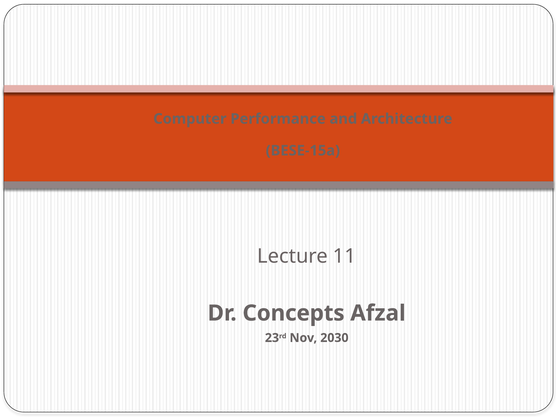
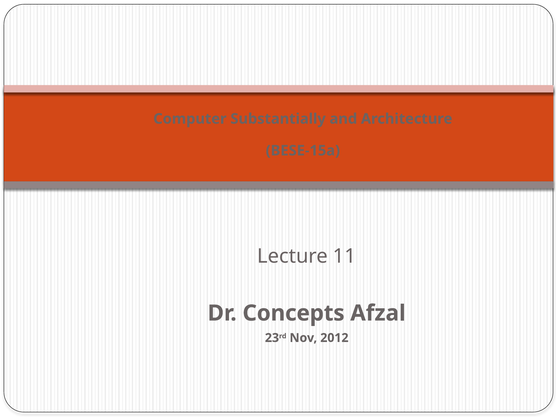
Performance: Performance -> Substantially
2030: 2030 -> 2012
